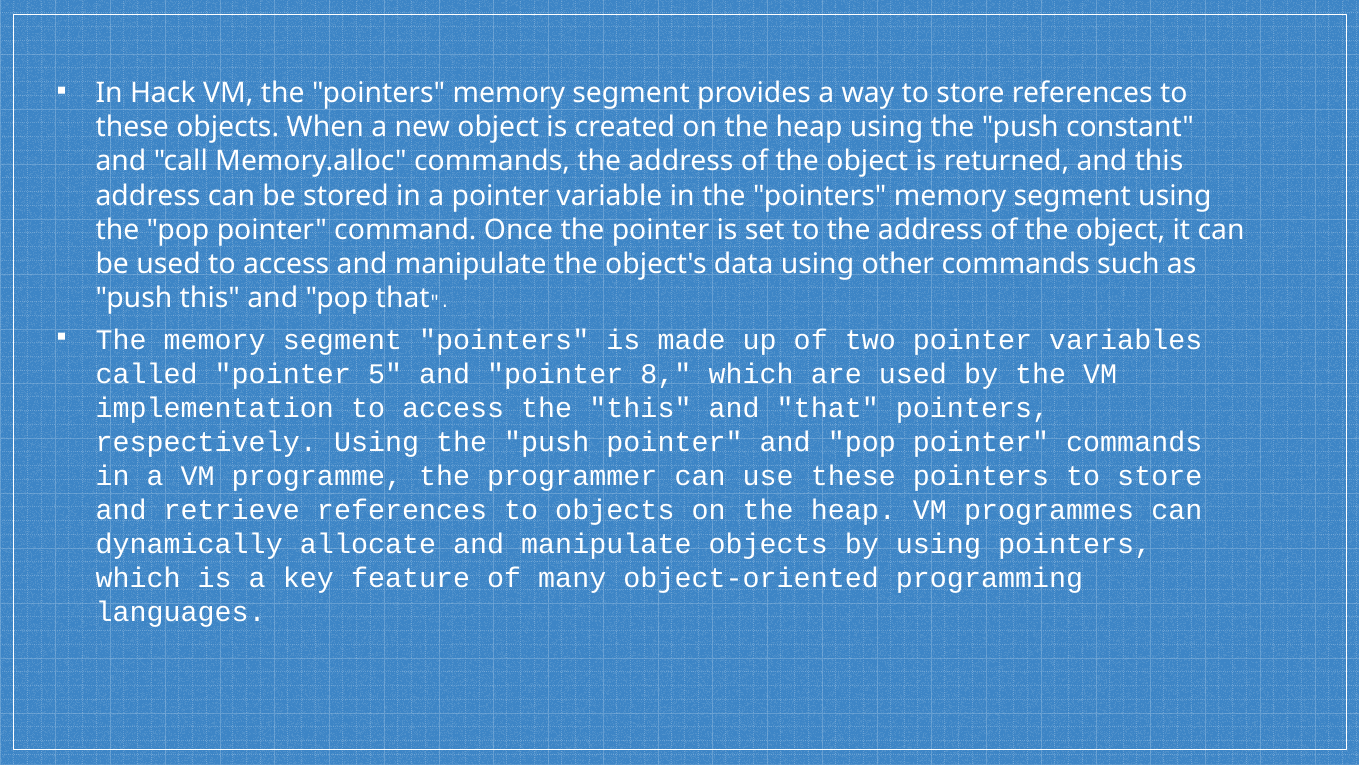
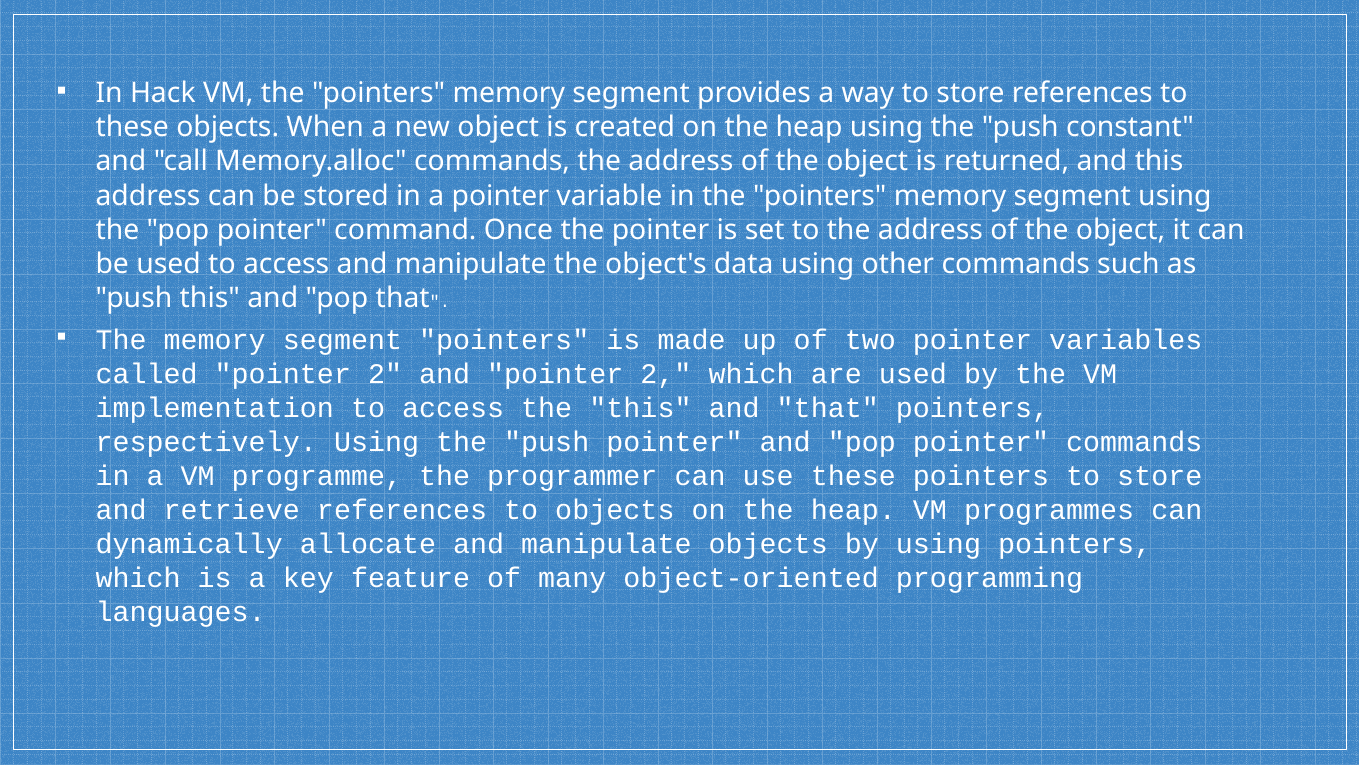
called pointer 5: 5 -> 2
and pointer 8: 8 -> 2
